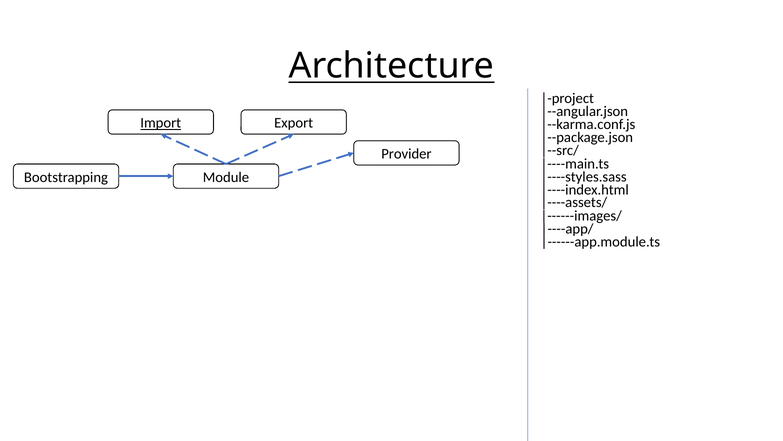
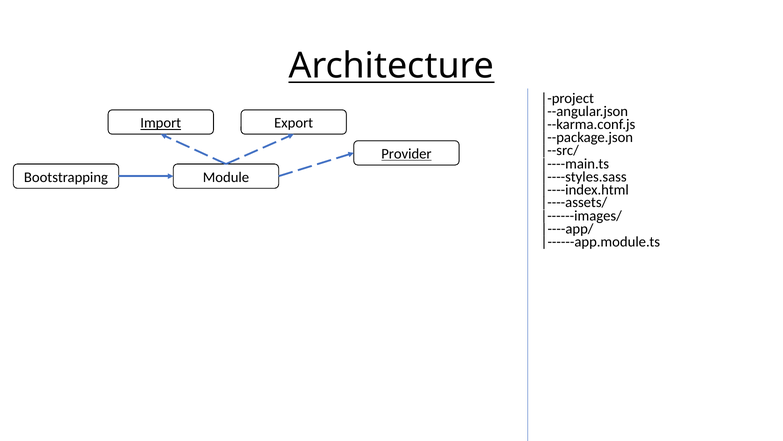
Provider underline: none -> present
